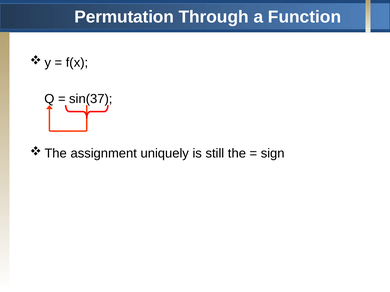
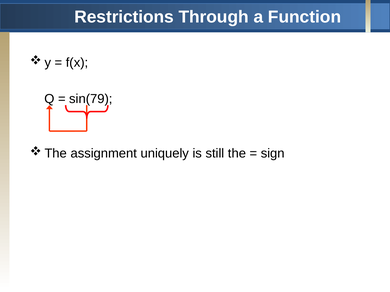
Permutation: Permutation -> Restrictions
sin(37: sin(37 -> sin(79
